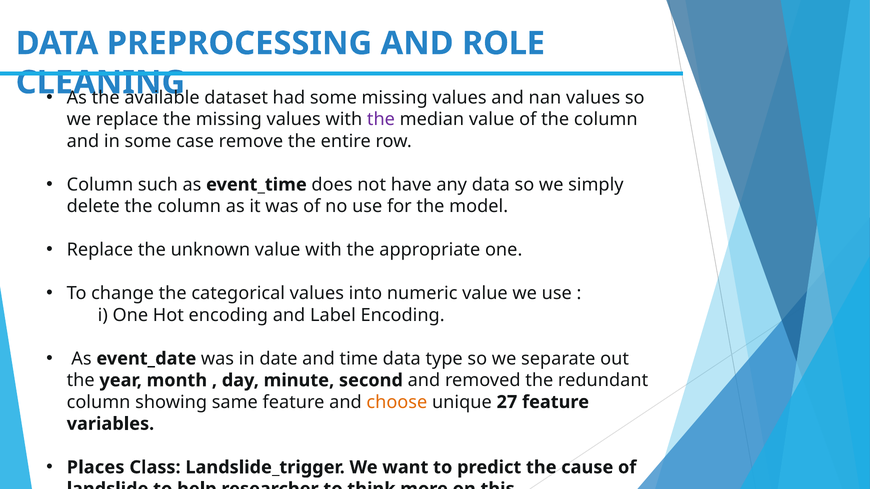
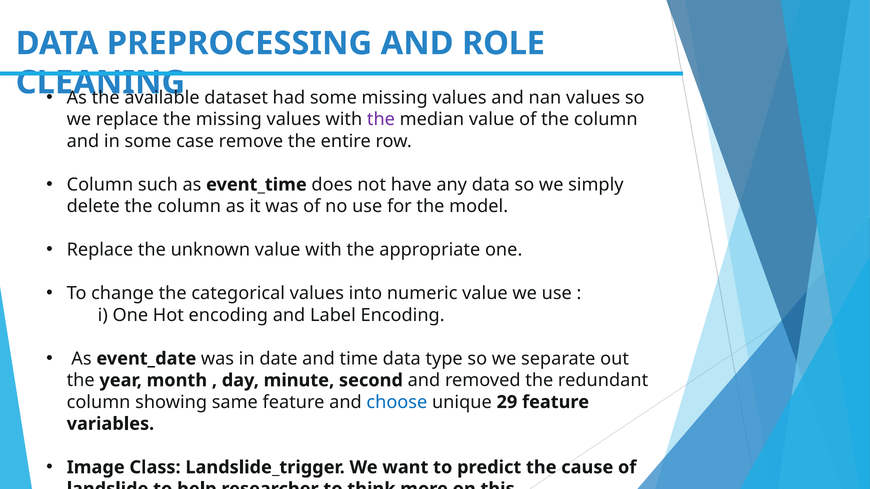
choose colour: orange -> blue
27: 27 -> 29
Places: Places -> Image
